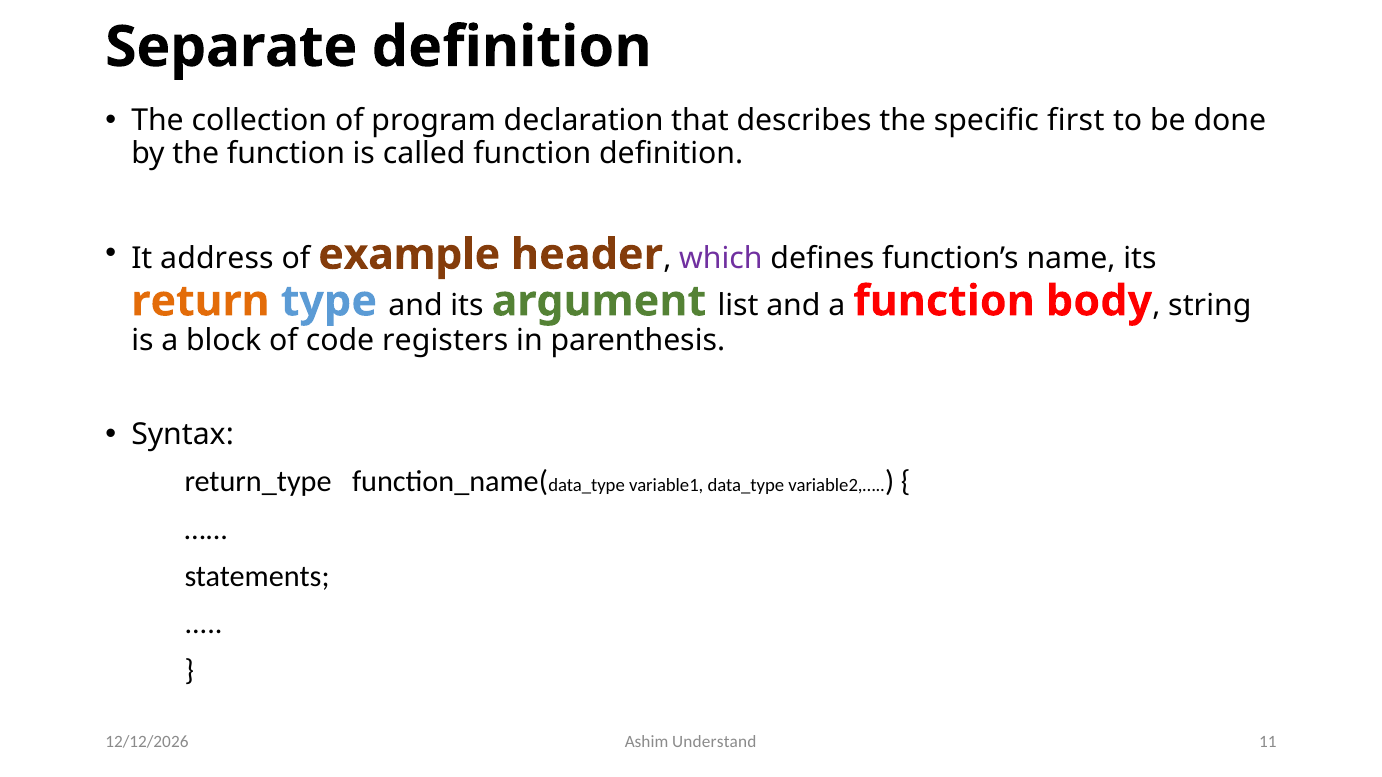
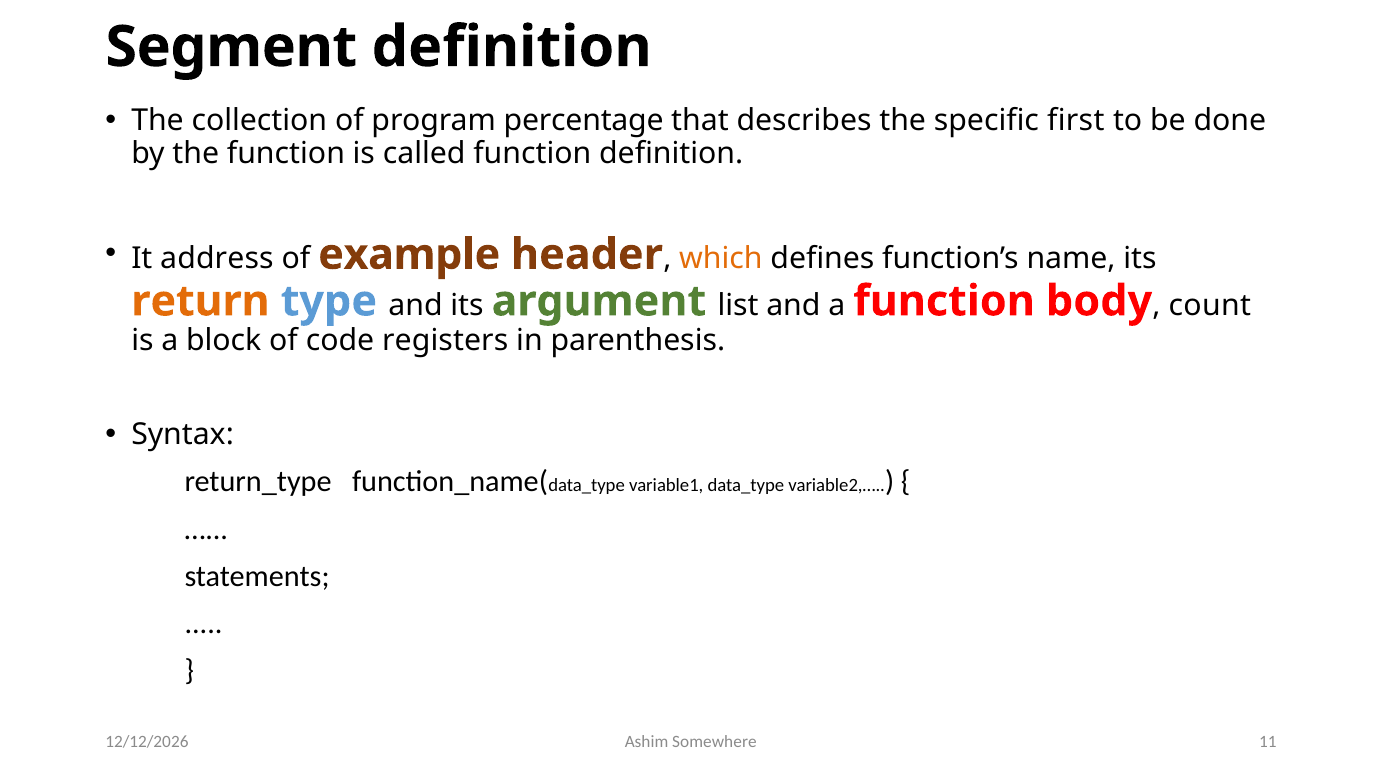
Separate: Separate -> Segment
declaration: declaration -> percentage
which colour: purple -> orange
string: string -> count
Understand: Understand -> Somewhere
